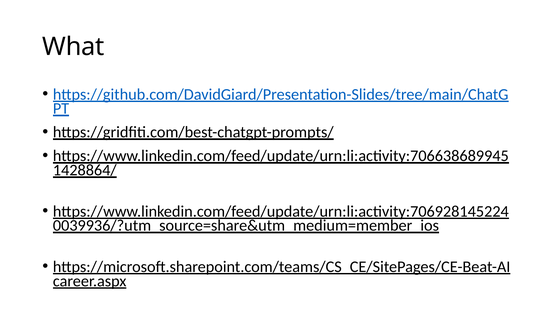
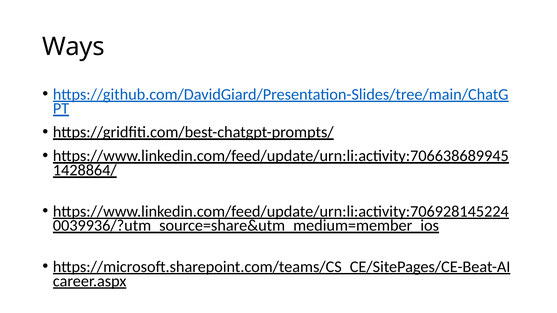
What: What -> Ways
